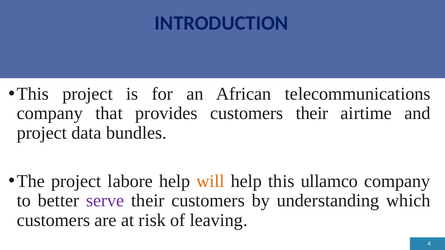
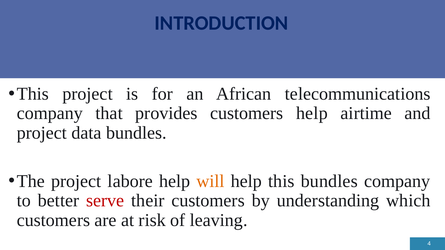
customers their: their -> help
this ullamco: ullamco -> bundles
serve colour: purple -> red
